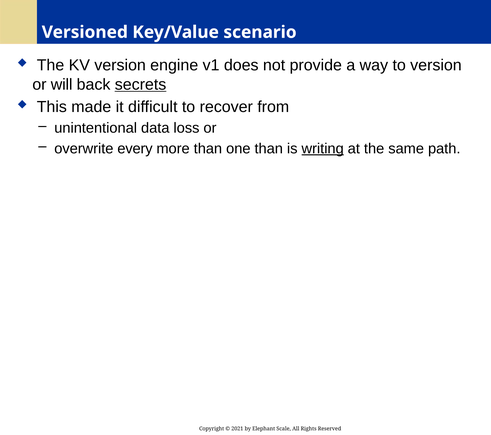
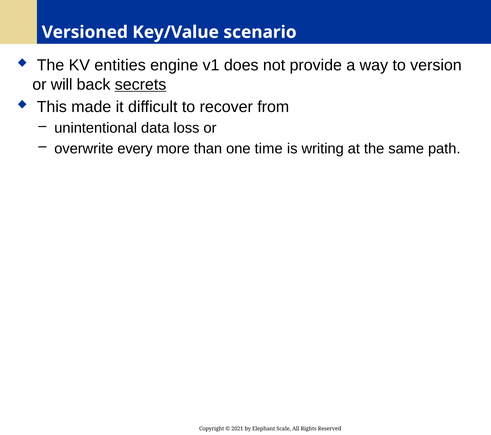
KV version: version -> entities
one than: than -> time
writing underline: present -> none
